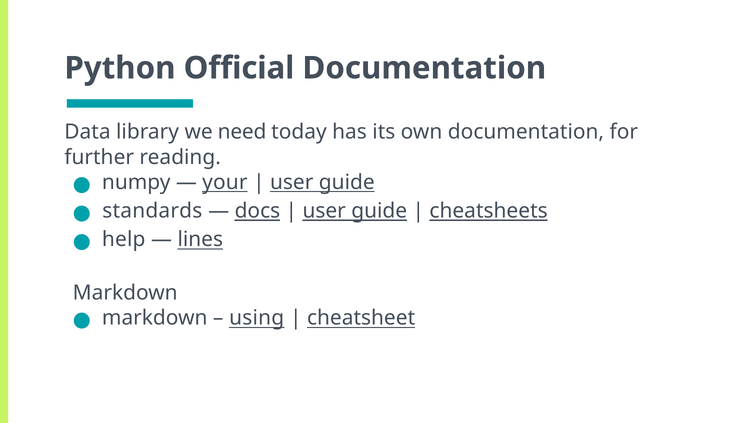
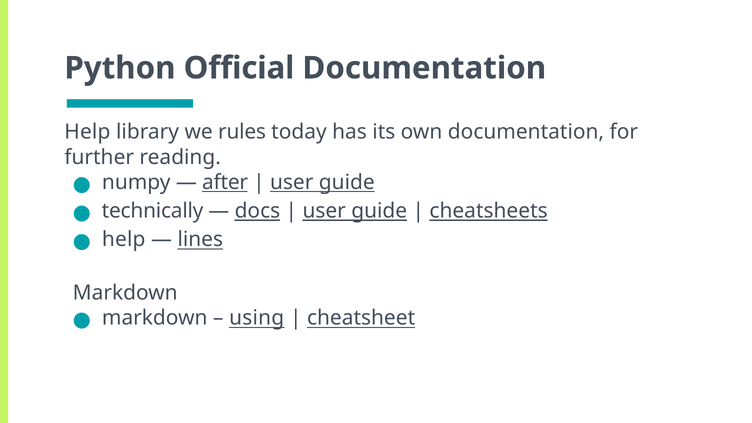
Data at (87, 132): Data -> Help
need: need -> rules
your: your -> after
standards: standards -> technically
